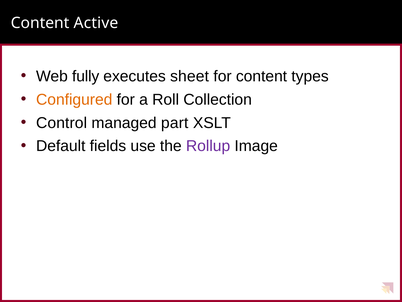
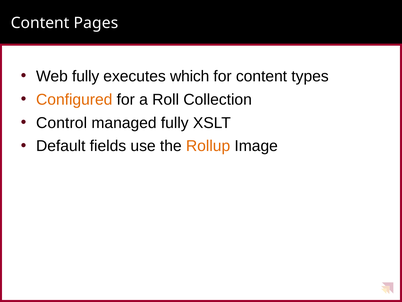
Active: Active -> Pages
sheet: sheet -> which
managed part: part -> fully
Rollup colour: purple -> orange
